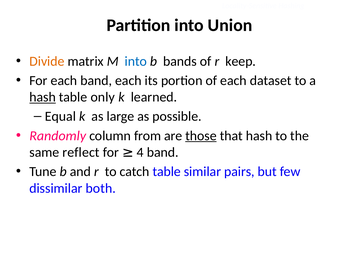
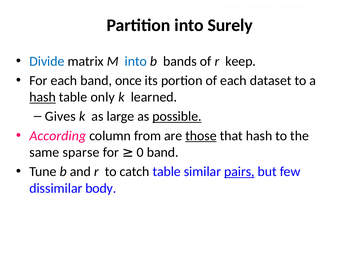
Union: Union -> Surely
Divide colour: orange -> blue
band each: each -> once
Equal: Equal -> Gives
possible underline: none -> present
Randomly: Randomly -> According
reflect: reflect -> sparse
4: 4 -> 0
pairs underline: none -> present
both: both -> body
